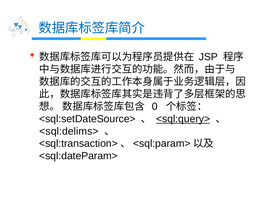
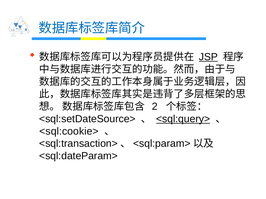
JSP underline: none -> present
0: 0 -> 2
<sql:delims>: <sql:delims> -> <sql:cookie>
